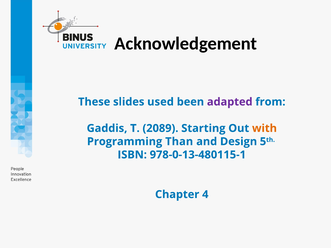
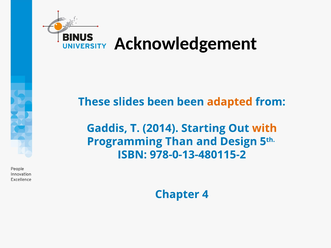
slides used: used -> been
adapted colour: purple -> orange
2089: 2089 -> 2014
978-0-13-480115-1: 978-0-13-480115-1 -> 978-0-13-480115-2
